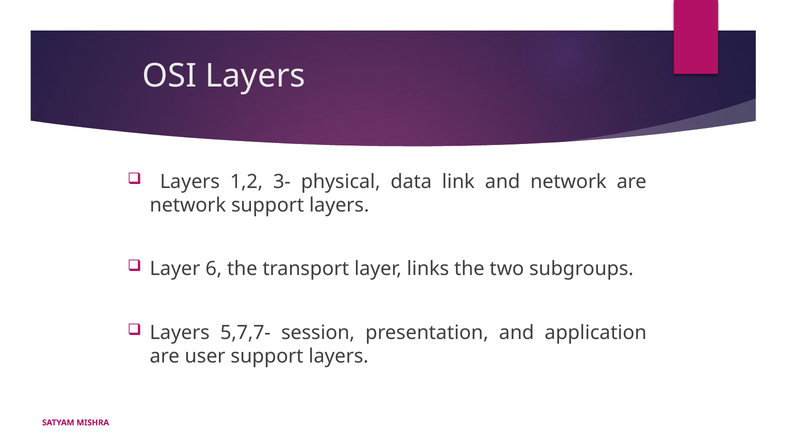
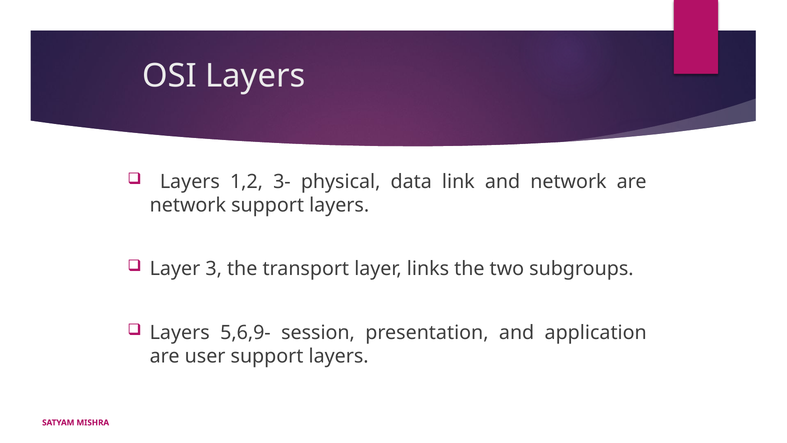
6: 6 -> 3
5,7,7-: 5,7,7- -> 5,6,9-
